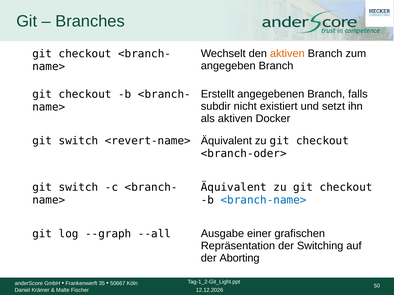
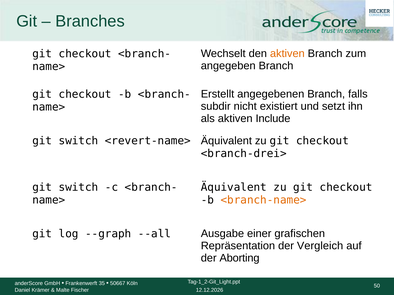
Docker: Docker -> Include
<branch-oder>: <branch-oder> -> <branch-drei>
<branch-name> colour: blue -> orange
Switching: Switching -> Vergleich
